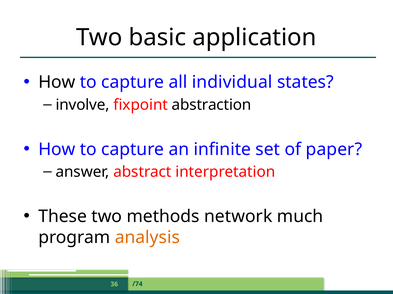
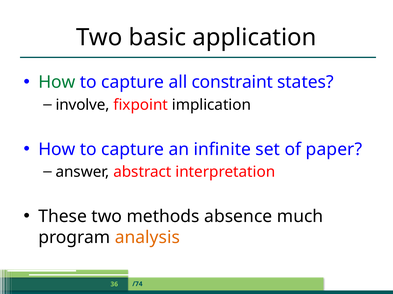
How at (57, 82) colour: black -> green
individual: individual -> constraint
abstraction: abstraction -> implication
network: network -> absence
